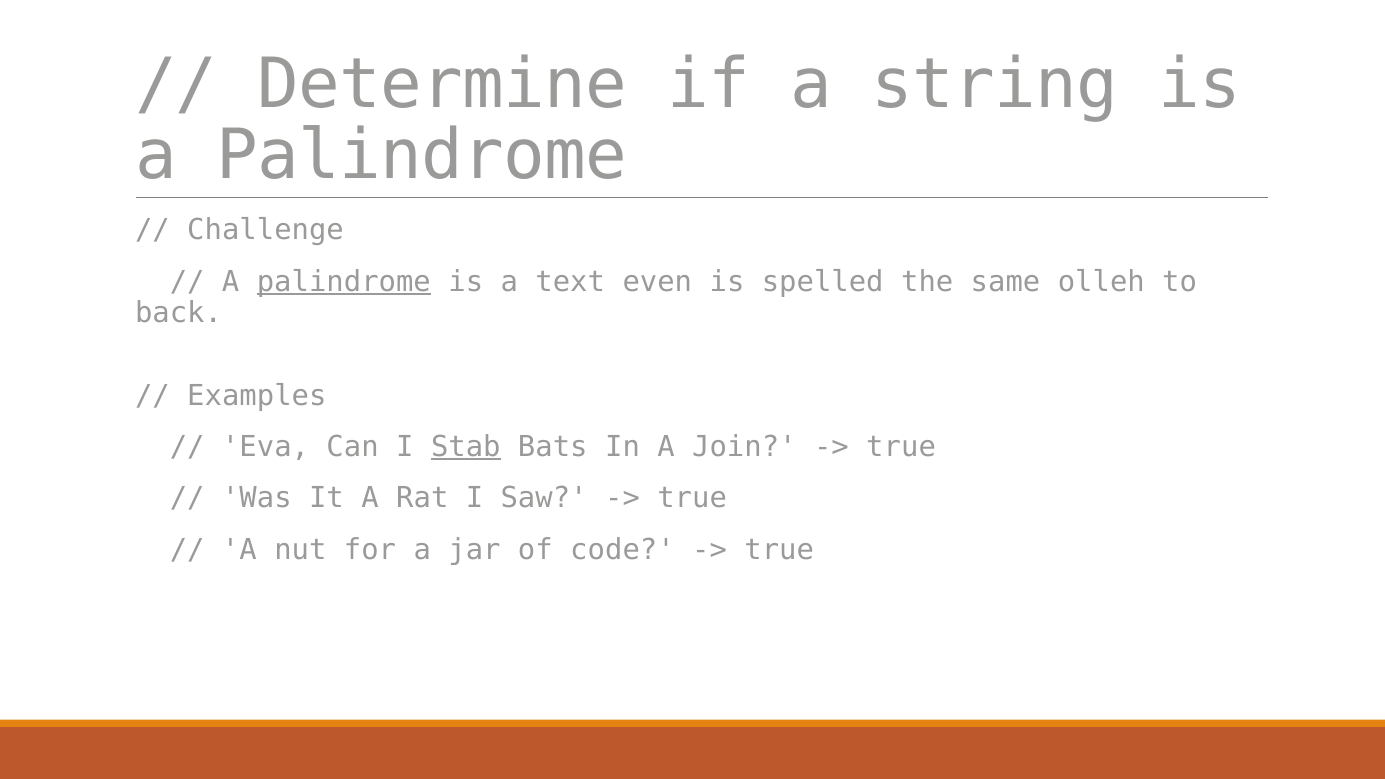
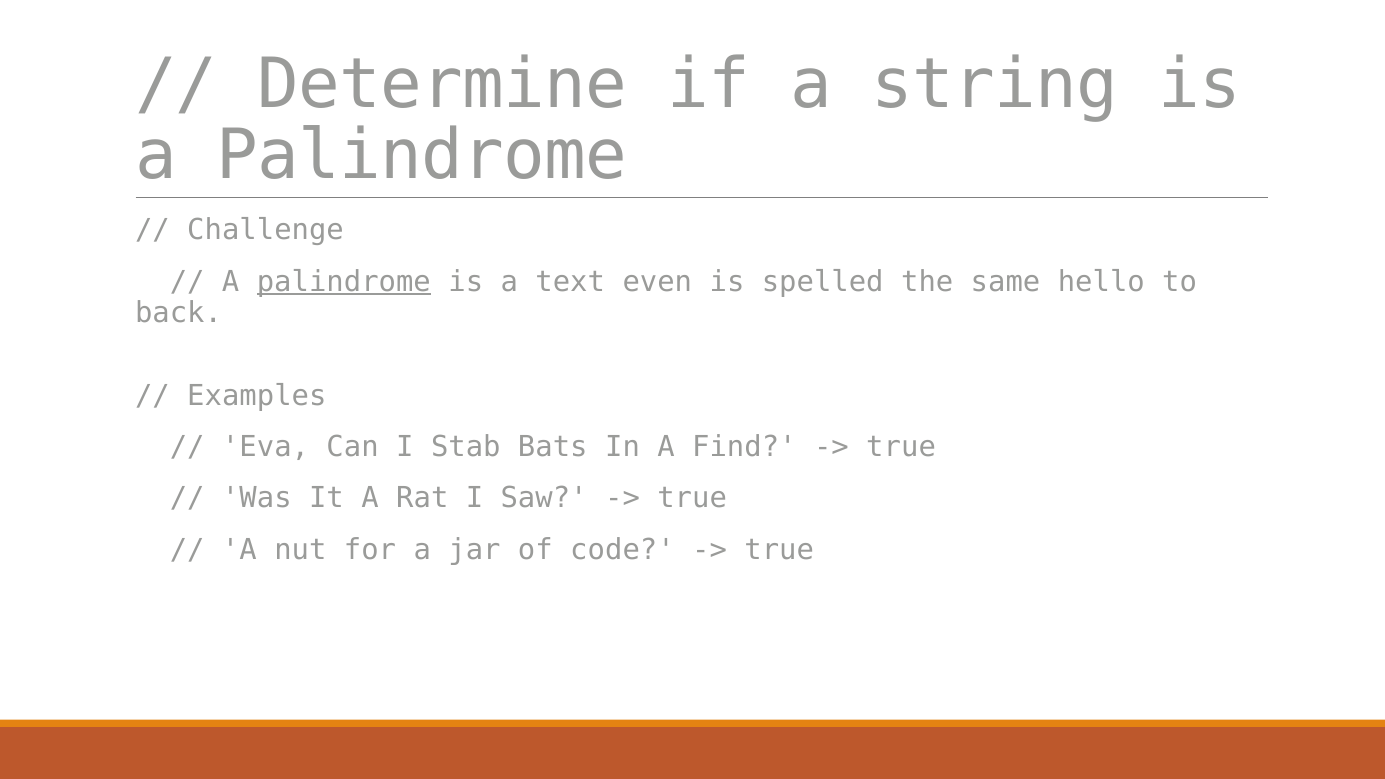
olleh: olleh -> hello
Stab underline: present -> none
Join: Join -> Find
